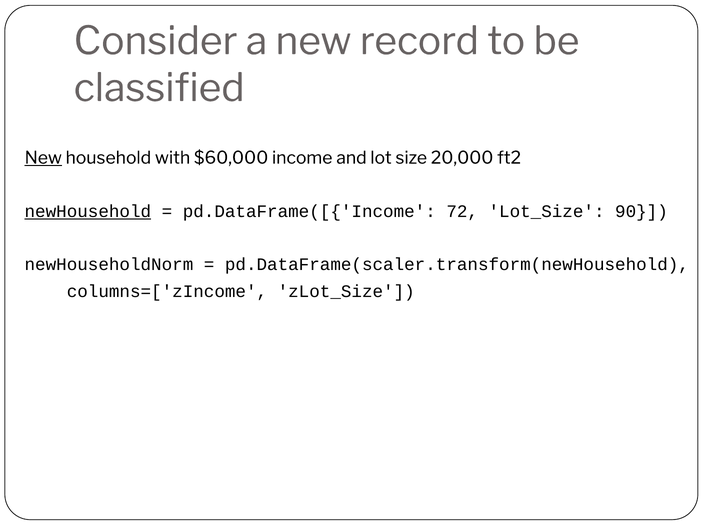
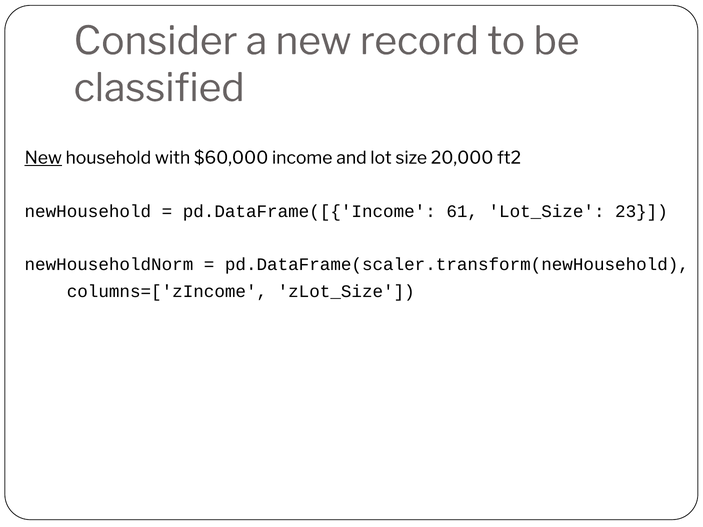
newHousehold underline: present -> none
72: 72 -> 61
90: 90 -> 23
